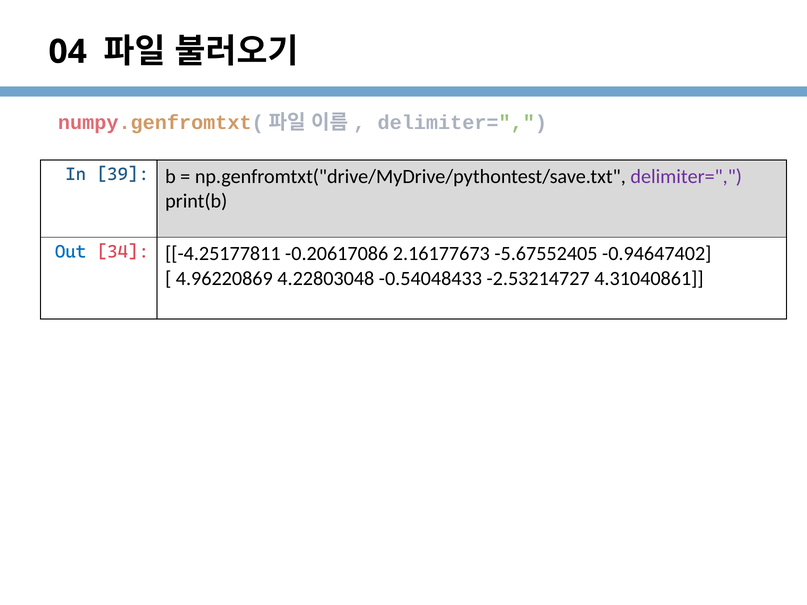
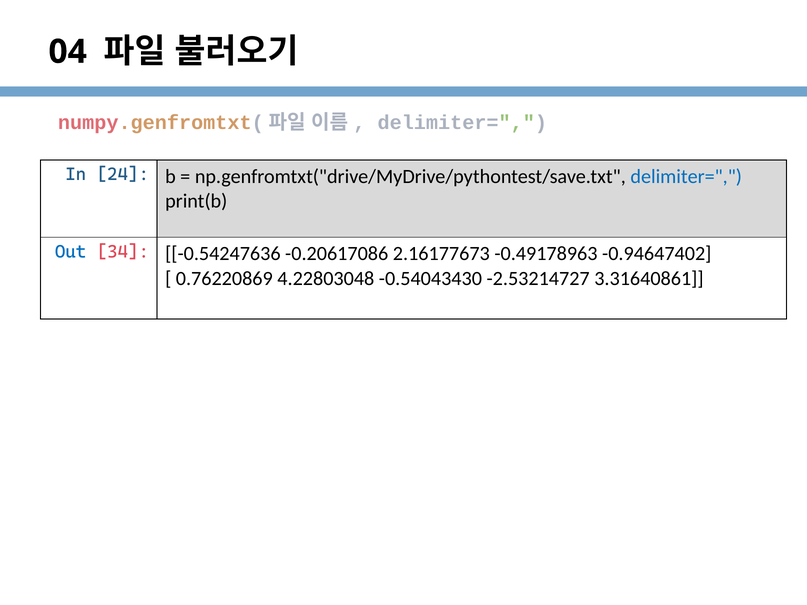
39: 39 -> 24
delimiter= at (686, 176) colour: purple -> blue
-4.25177811: -4.25177811 -> -0.54247636
-5.67552405: -5.67552405 -> -0.49178963
4.96220869: 4.96220869 -> 0.76220869
-0.54048433: -0.54048433 -> -0.54043430
4.31040861: 4.31040861 -> 3.31640861
